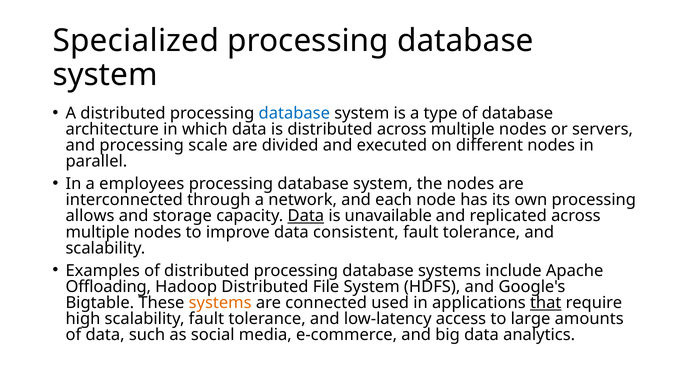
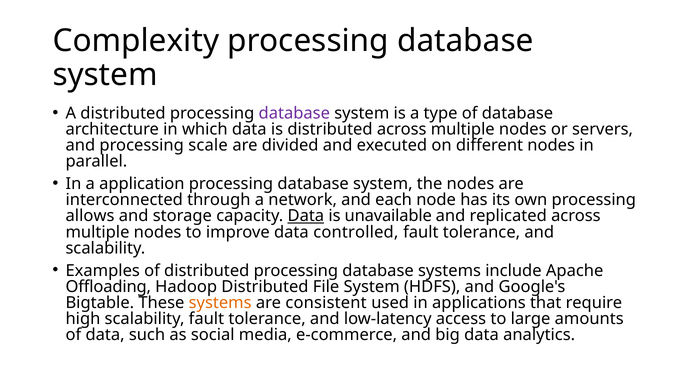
Specialized: Specialized -> Complexity
database at (294, 113) colour: blue -> purple
employees: employees -> application
consistent: consistent -> controlled
connected: connected -> consistent
that underline: present -> none
